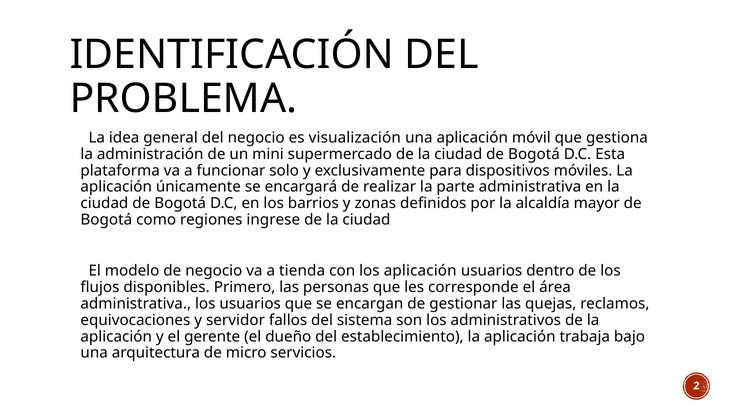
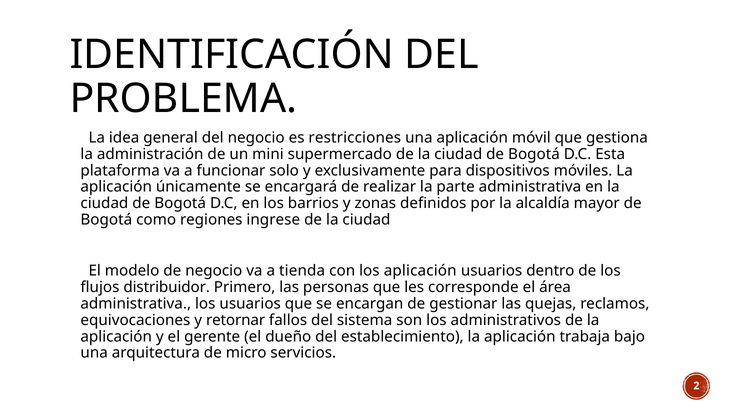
visualización: visualización -> restricciones
disponibles: disponibles -> distribuidor
servidor: servidor -> retornar
